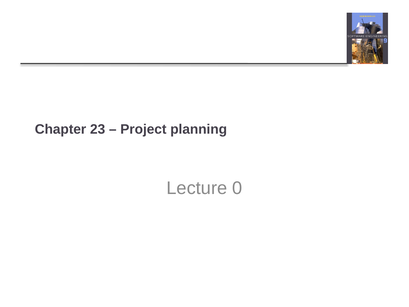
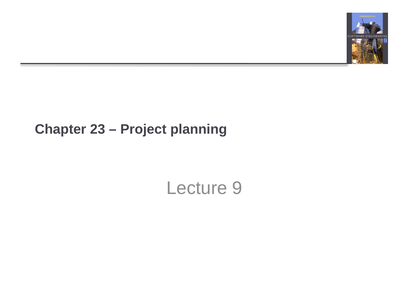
0: 0 -> 9
